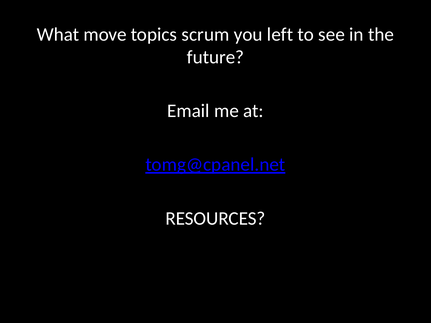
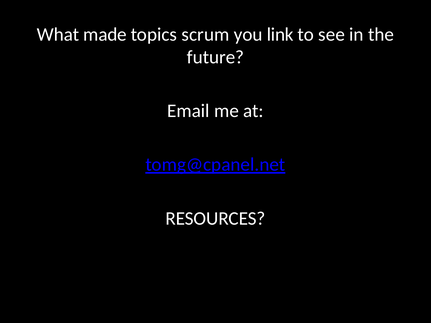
move: move -> made
left: left -> link
